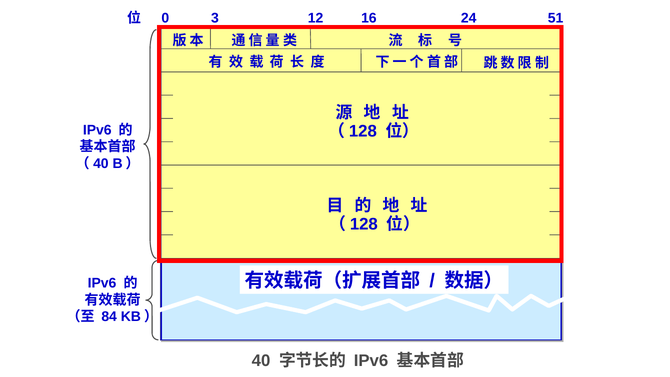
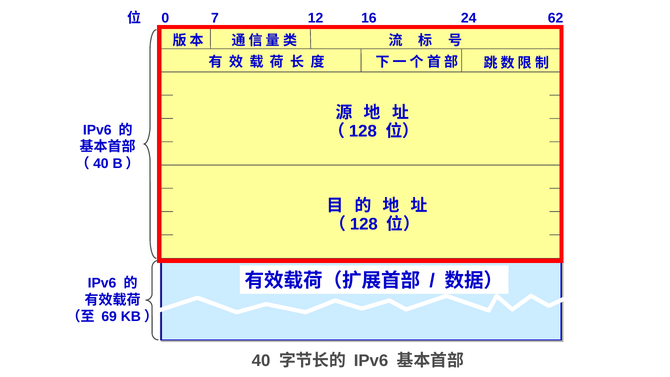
3: 3 -> 7
51: 51 -> 62
84: 84 -> 69
